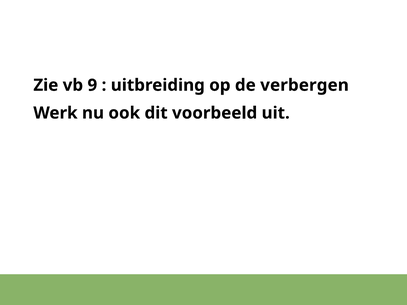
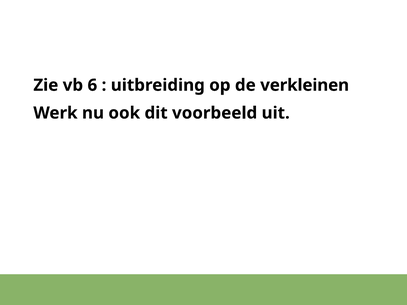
9: 9 -> 6
verbergen: verbergen -> verkleinen
